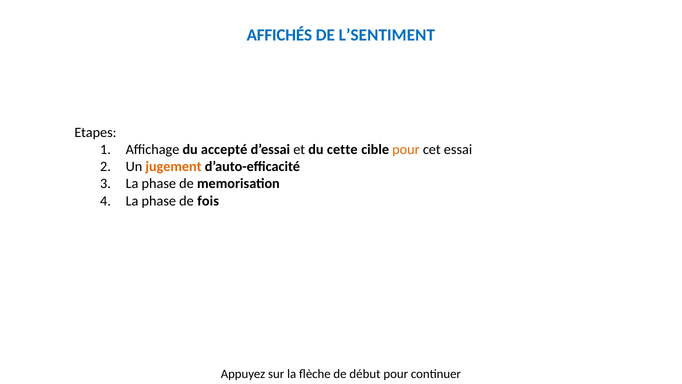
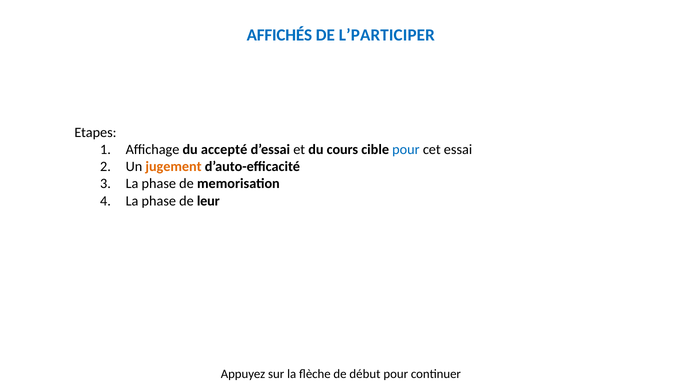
L’SENTIMENT: L’SENTIMENT -> L’PARTICIPER
cette: cette -> cours
pour at (406, 149) colour: orange -> blue
fois: fois -> leur
